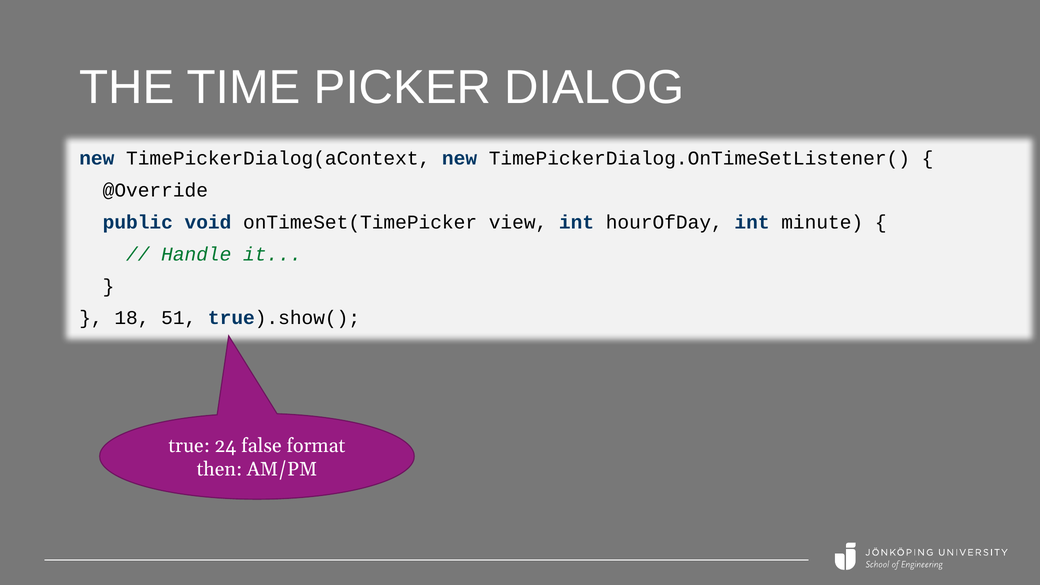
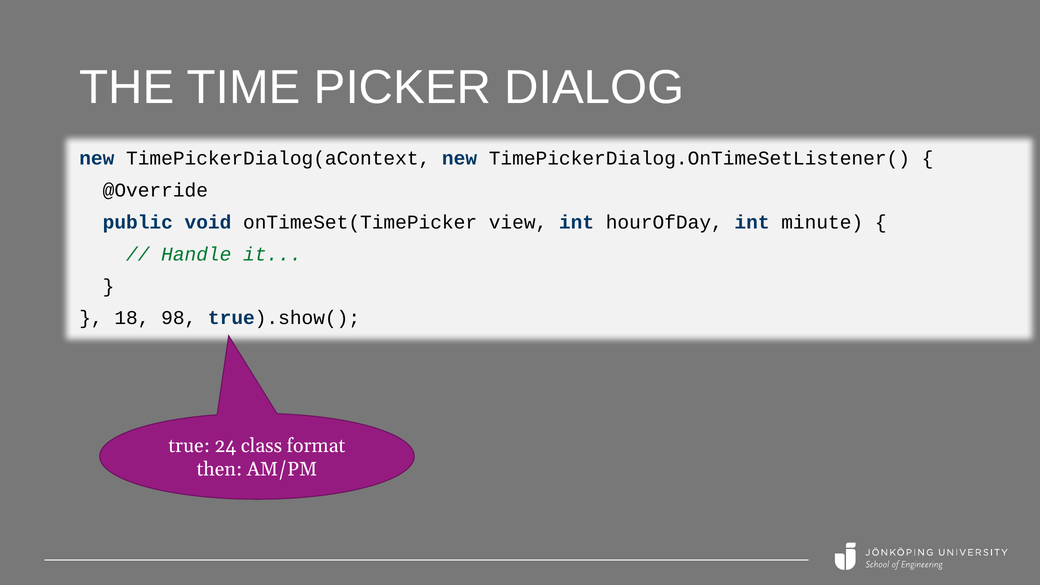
51: 51 -> 98
false: false -> class
